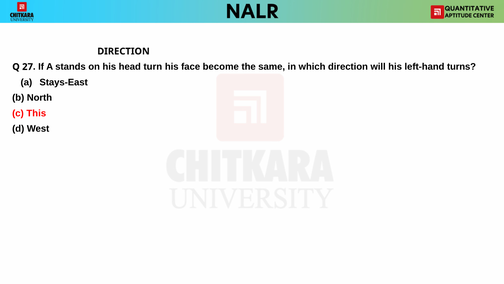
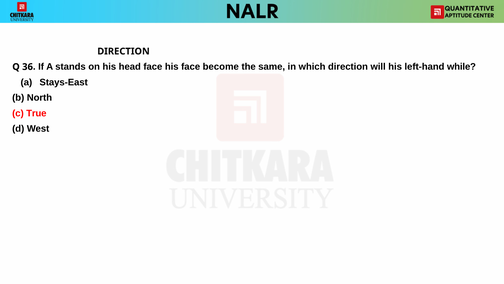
27: 27 -> 36
head turn: turn -> face
turns: turns -> while
This: This -> True
